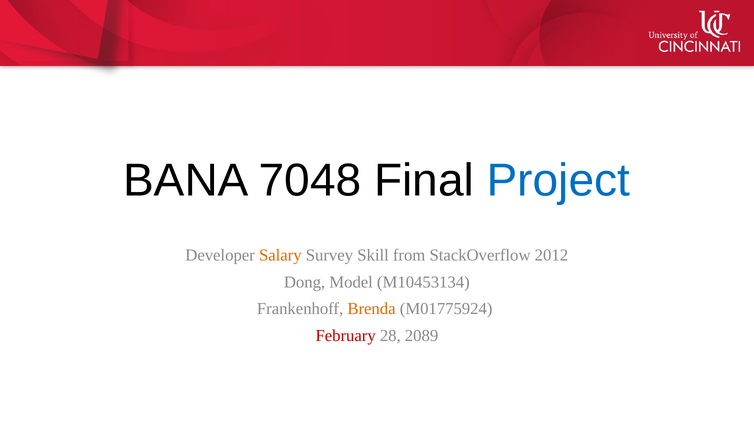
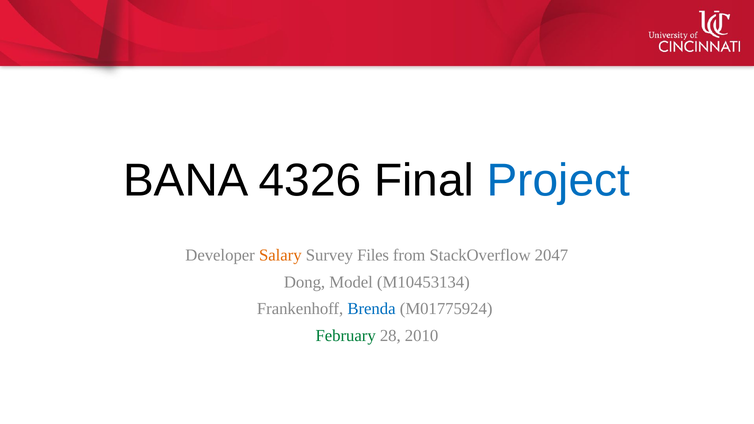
7048: 7048 -> 4326
Skill: Skill -> Files
2012: 2012 -> 2047
Brenda colour: orange -> blue
February colour: red -> green
2089: 2089 -> 2010
